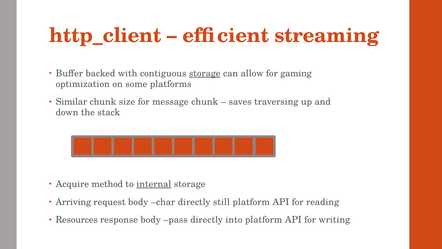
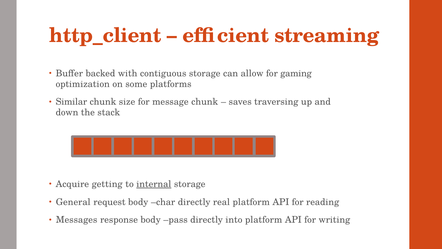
storage at (205, 73) underline: present -> none
method: method -> getting
Arriving: Arriving -> General
still: still -> real
Resources: Resources -> Messages
